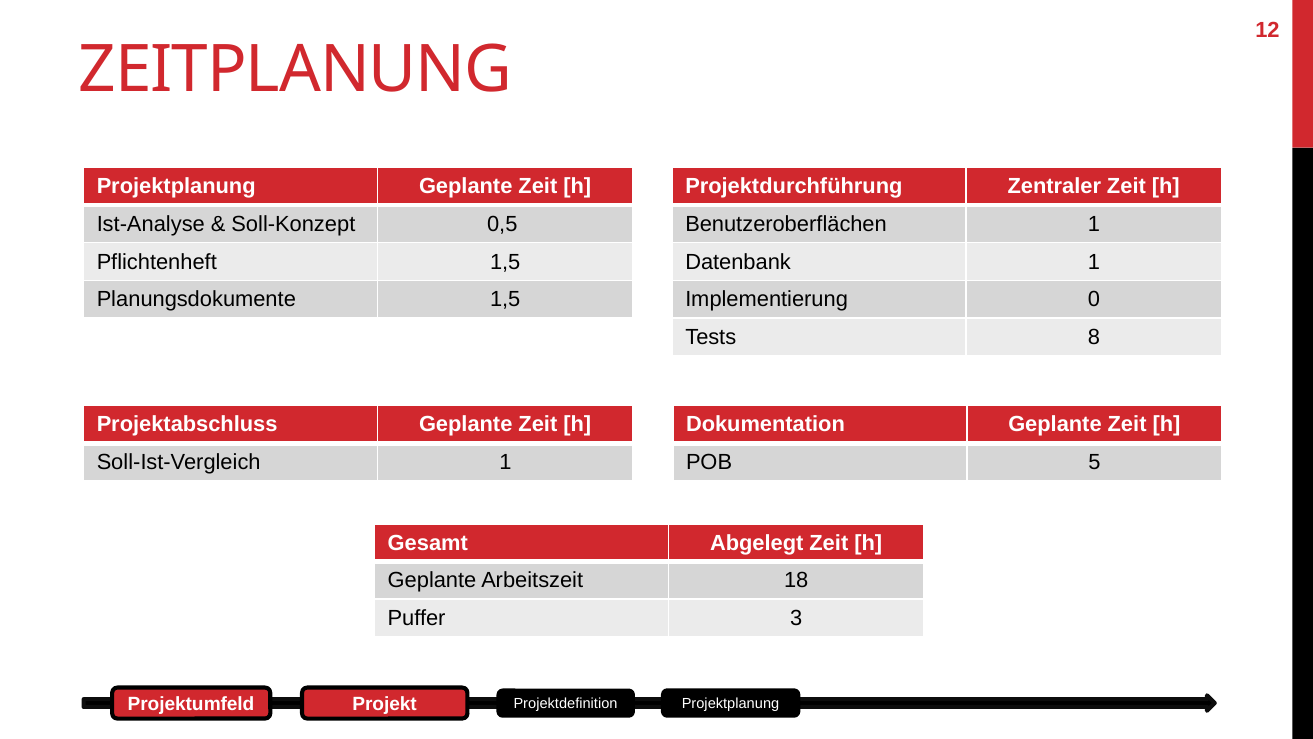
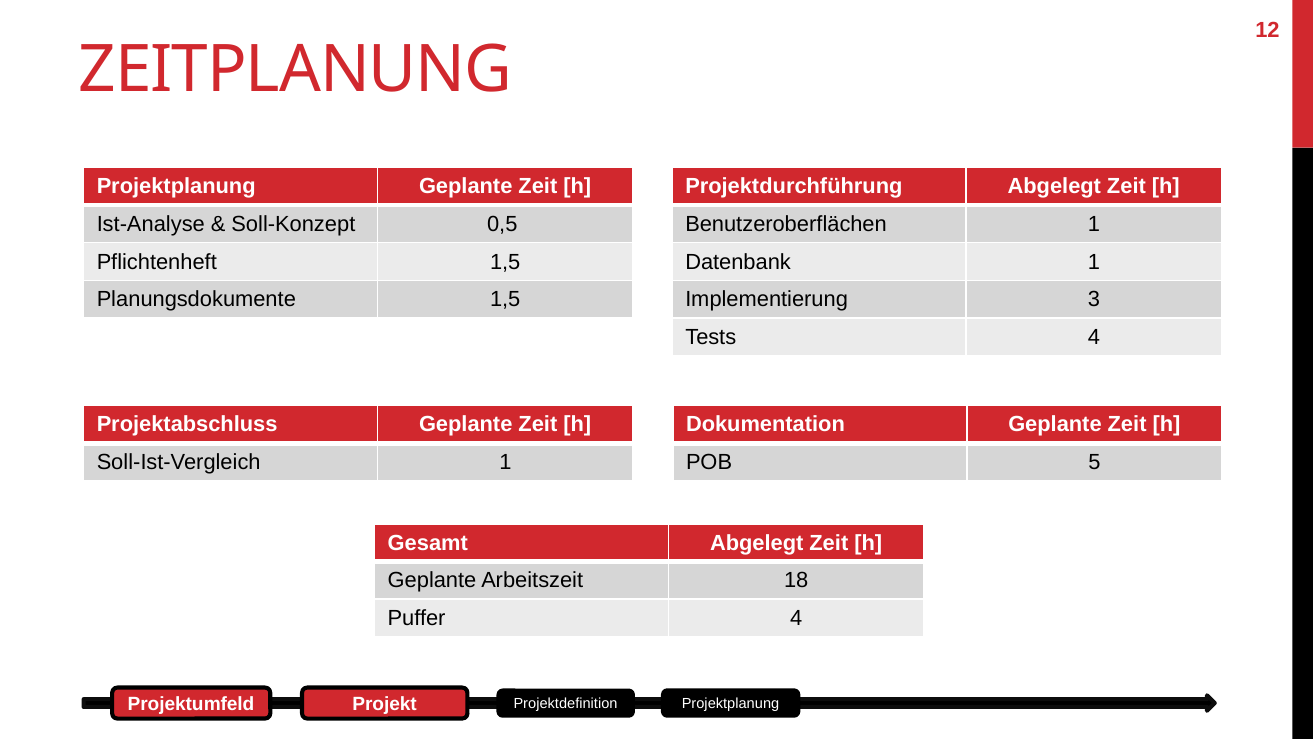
Projektdurchführung Zentraler: Zentraler -> Abgelegt
0: 0 -> 3
Tests 8: 8 -> 4
Puffer 3: 3 -> 4
